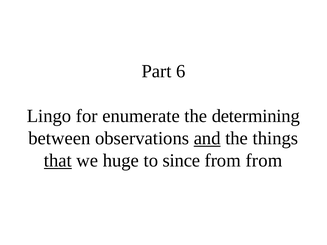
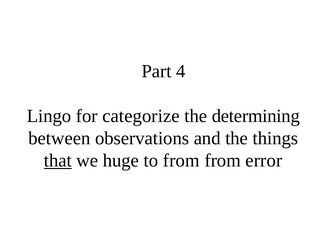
6: 6 -> 4
enumerate: enumerate -> categorize
and underline: present -> none
to since: since -> from
from from: from -> error
